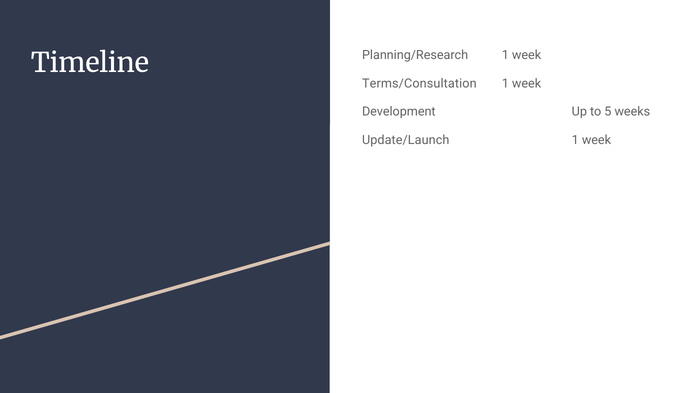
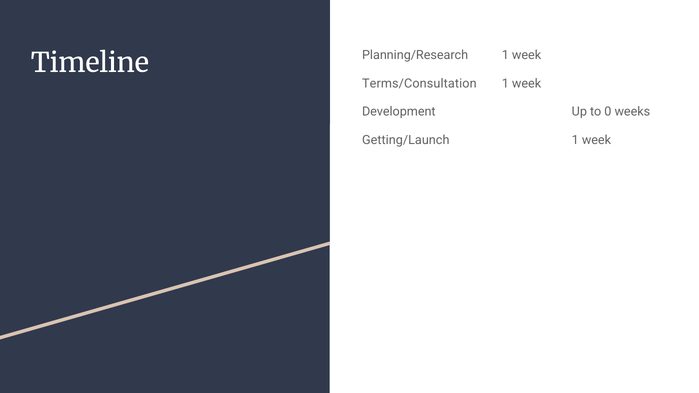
5: 5 -> 0
Update/Launch: Update/Launch -> Getting/Launch
